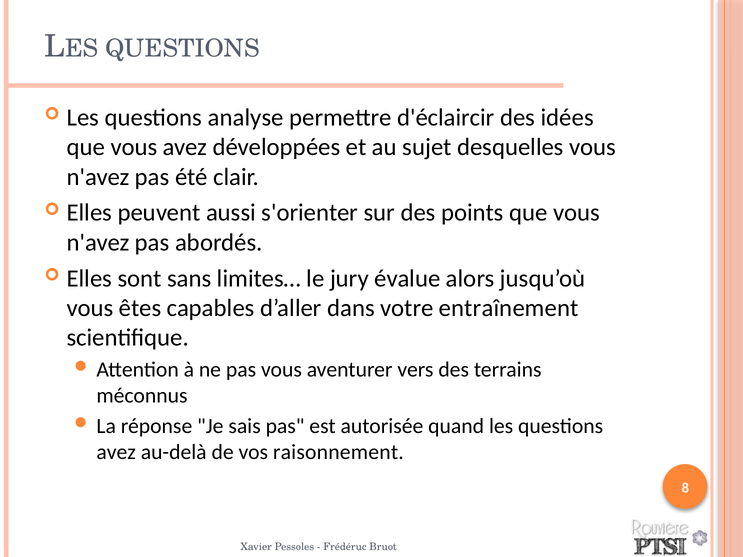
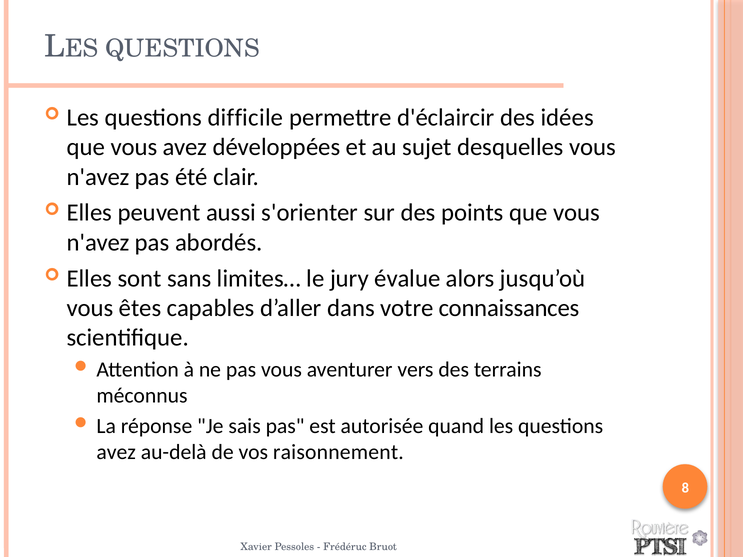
analyse: analyse -> difficile
entraînement: entraînement -> connaissances
